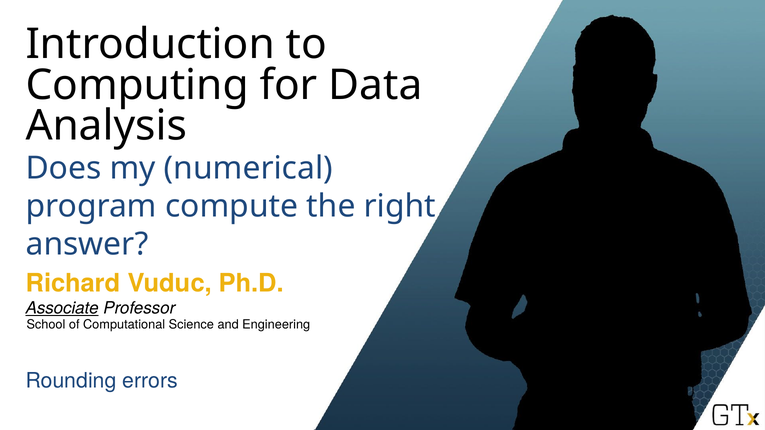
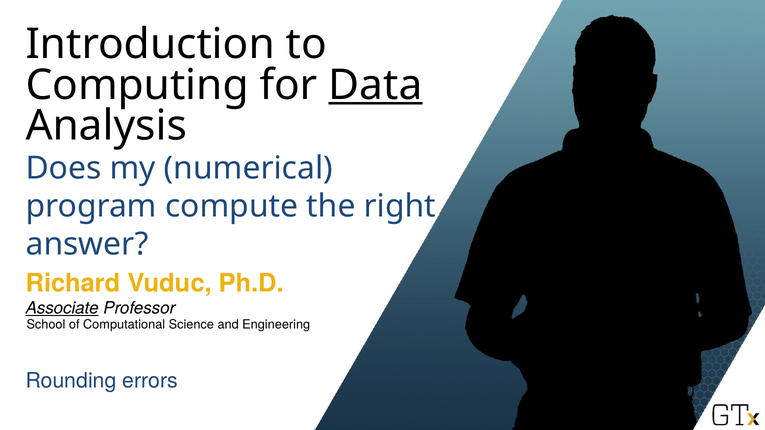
Data underline: none -> present
